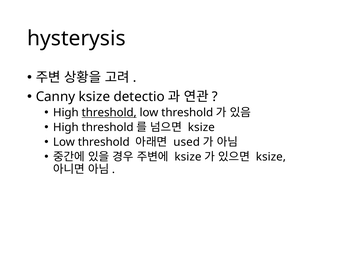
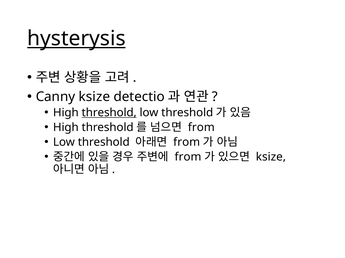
hysterysis underline: none -> present
ksize at (201, 128): ksize -> from
used at (187, 143): used -> from
ksize at (188, 157): ksize -> from
